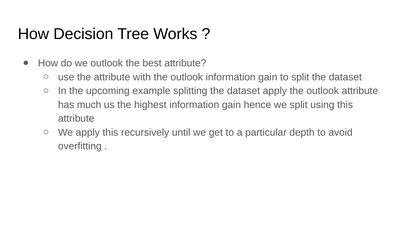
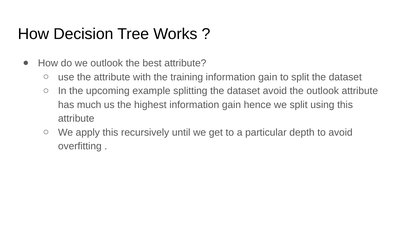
with the outlook: outlook -> training
dataset apply: apply -> avoid
